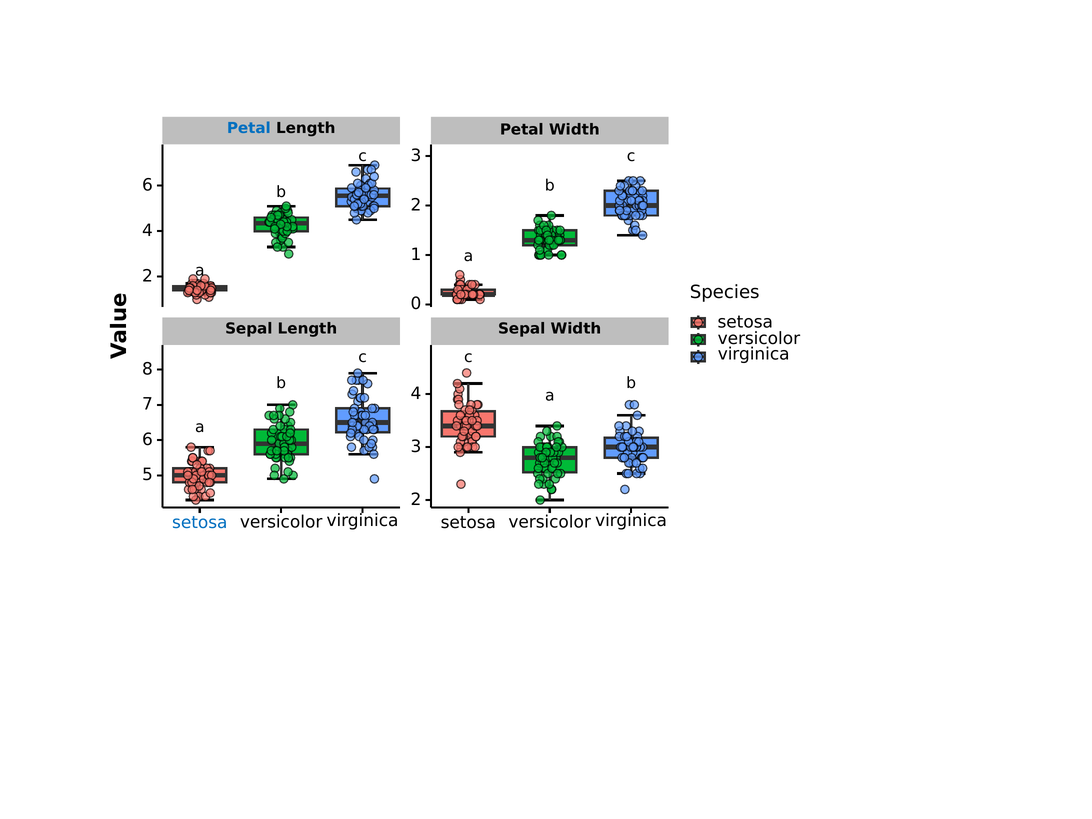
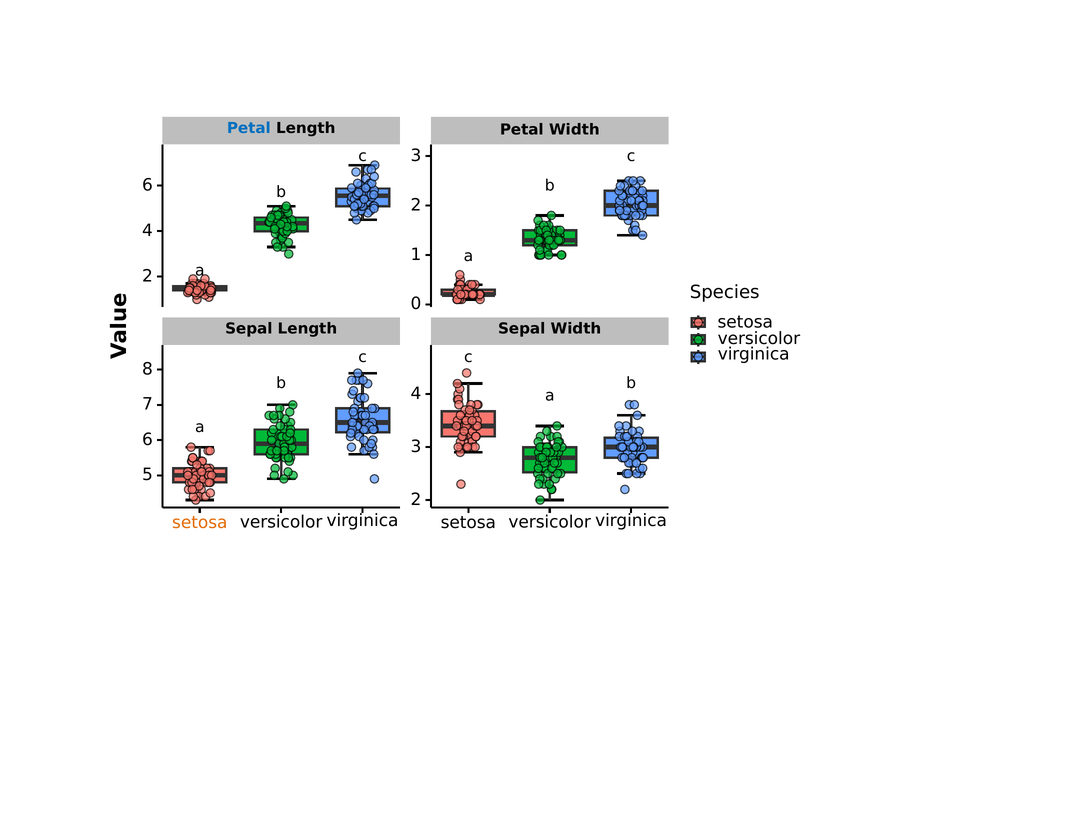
setosa at (200, 523) colour: blue -> orange
